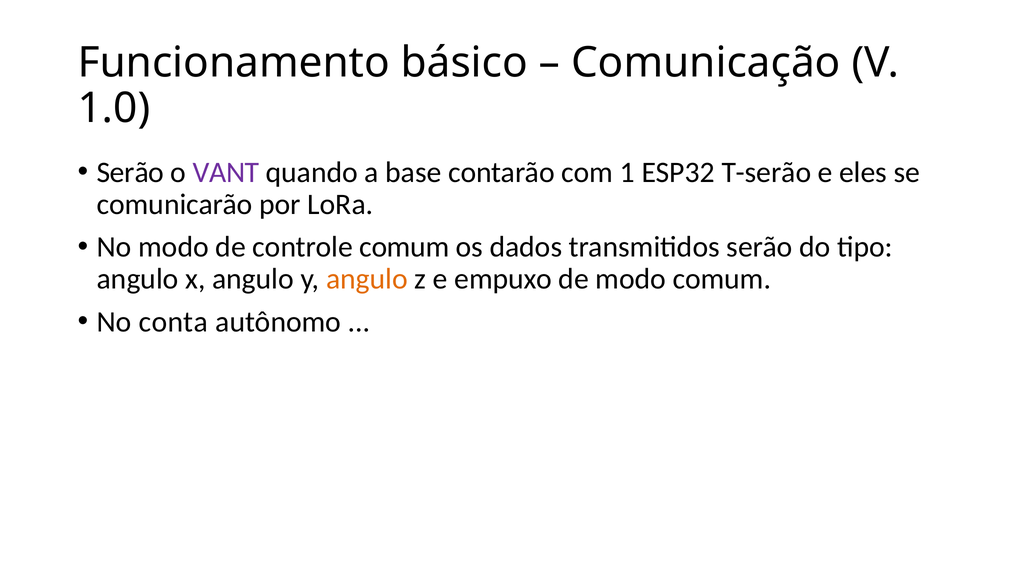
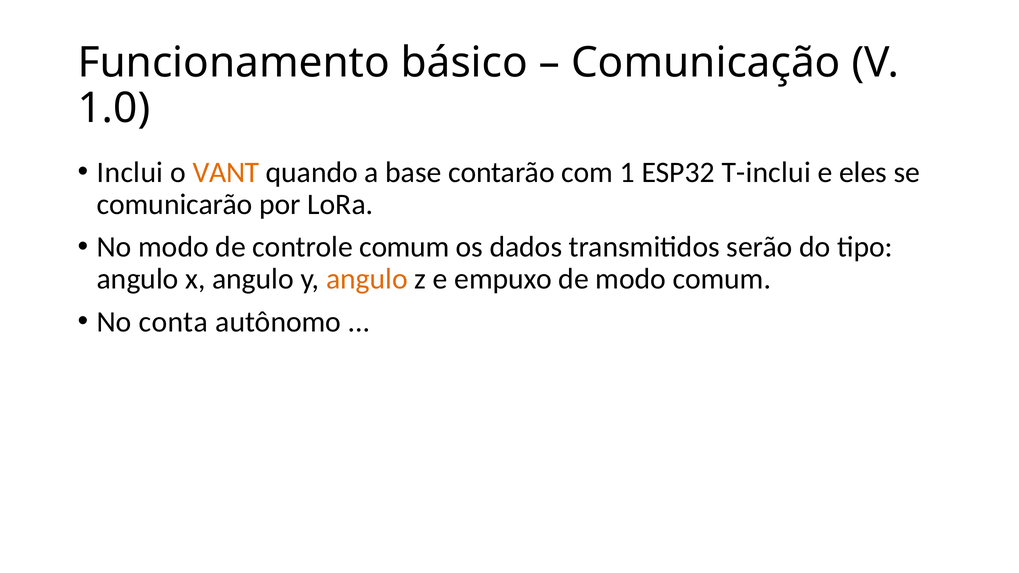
Serão at (130, 172): Serão -> Inclui
VANT colour: purple -> orange
T-serão: T-serão -> T-inclui
